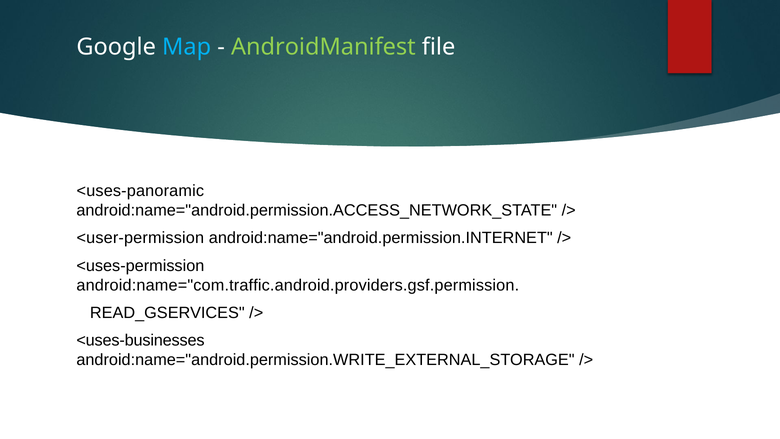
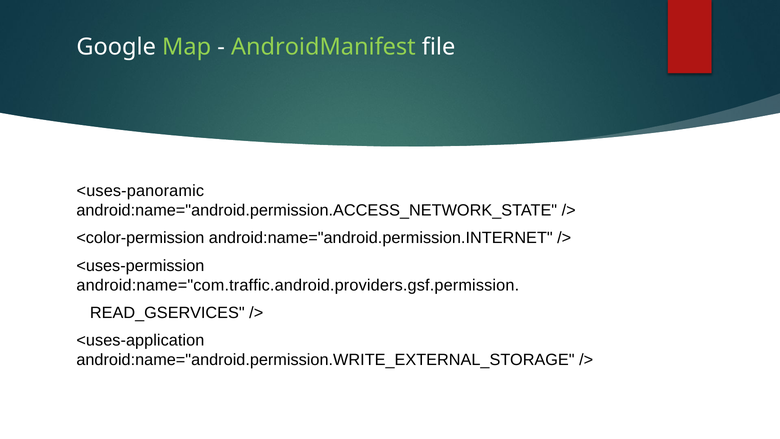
Map colour: light blue -> light green
<user-permission: <user-permission -> <color-permission
<uses-businesses: <uses-businesses -> <uses-application
